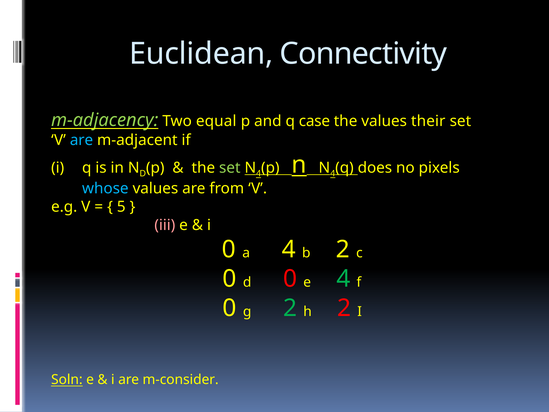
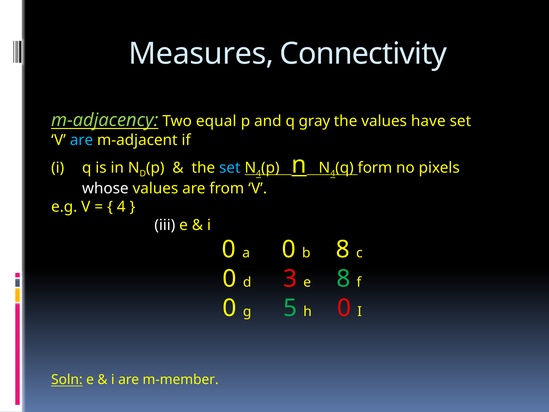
Euclidean: Euclidean -> Measures
case: case -> gray
their: their -> have
set at (230, 168) colour: light green -> light blue
does: does -> form
whose colour: light blue -> white
5 at (121, 207): 5 -> 4
iii colour: pink -> white
a 4: 4 -> 0
b 2: 2 -> 8
d 0: 0 -> 3
e 4: 4 -> 8
g 2: 2 -> 5
h 2: 2 -> 0
m-consider: m-consider -> m-member
